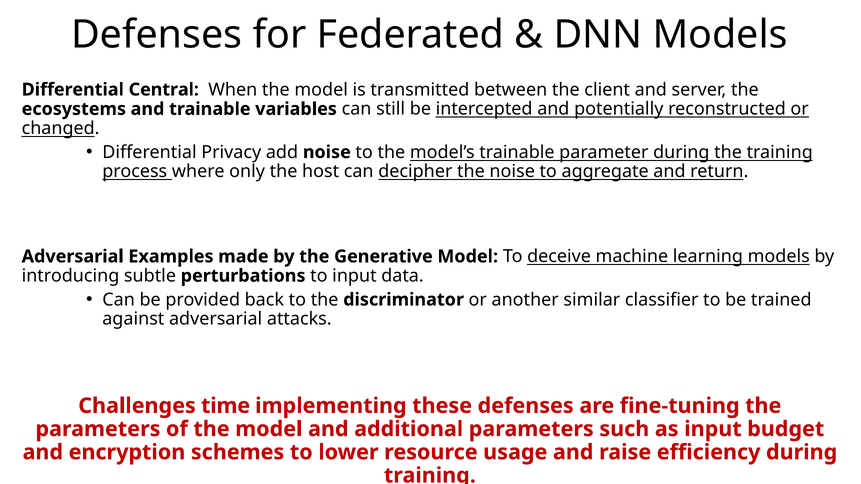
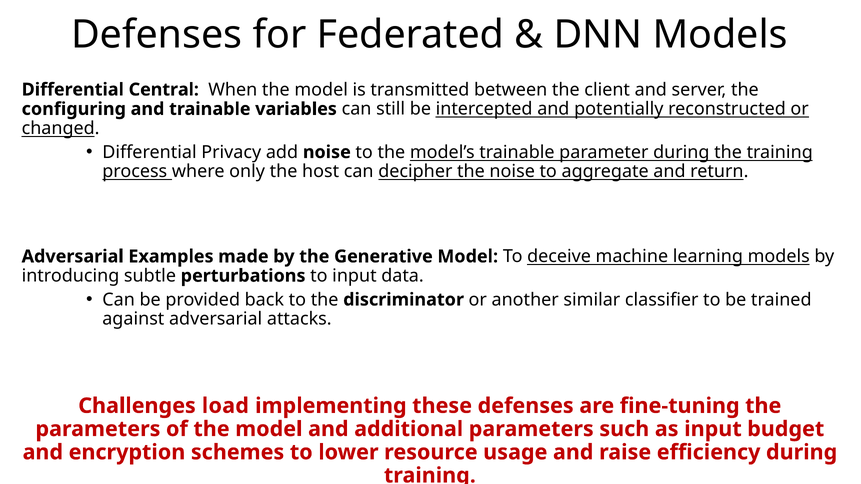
ecosystems: ecosystems -> configuring
time: time -> load
